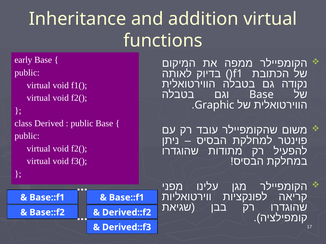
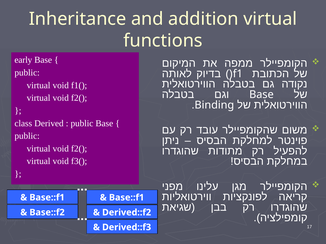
Graphic: Graphic -> Binding
